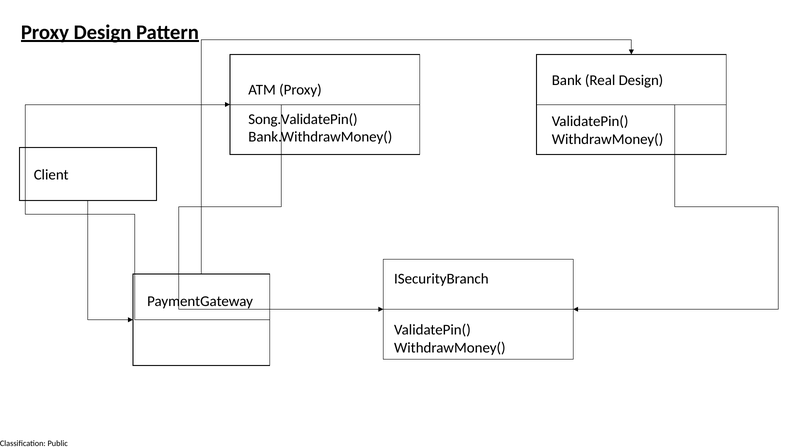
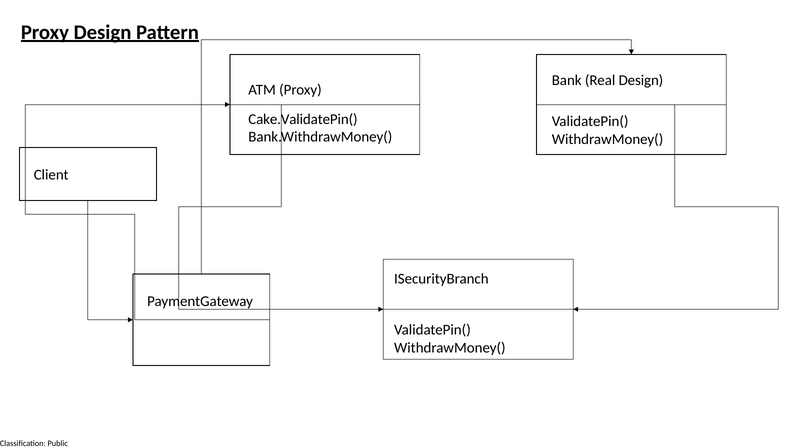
Song.ValidatePin(: Song.ValidatePin( -> Cake.ValidatePin(
